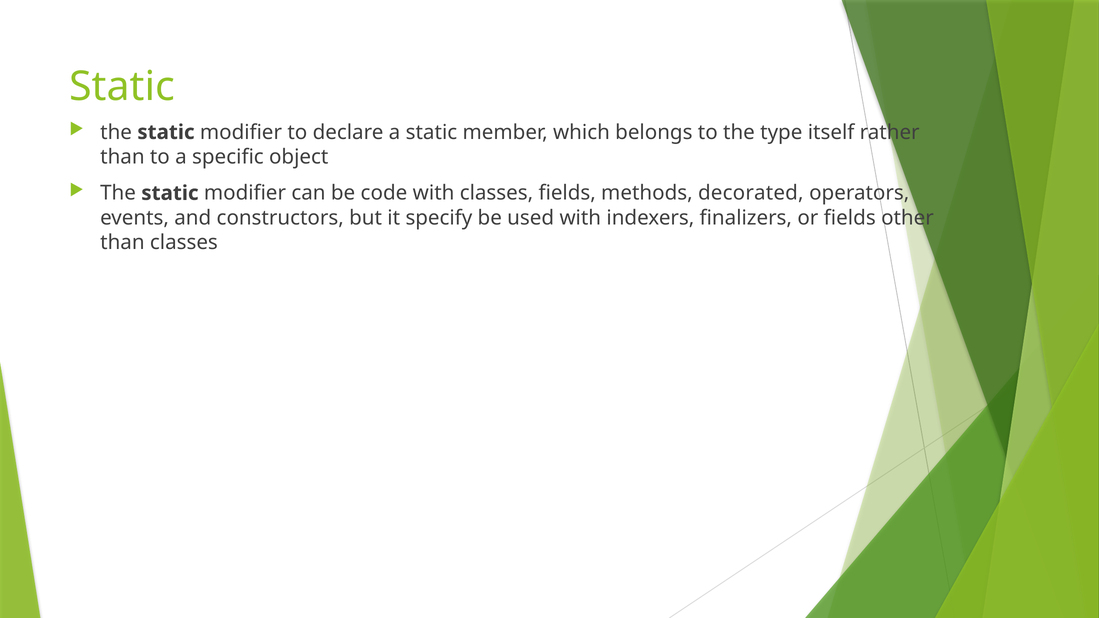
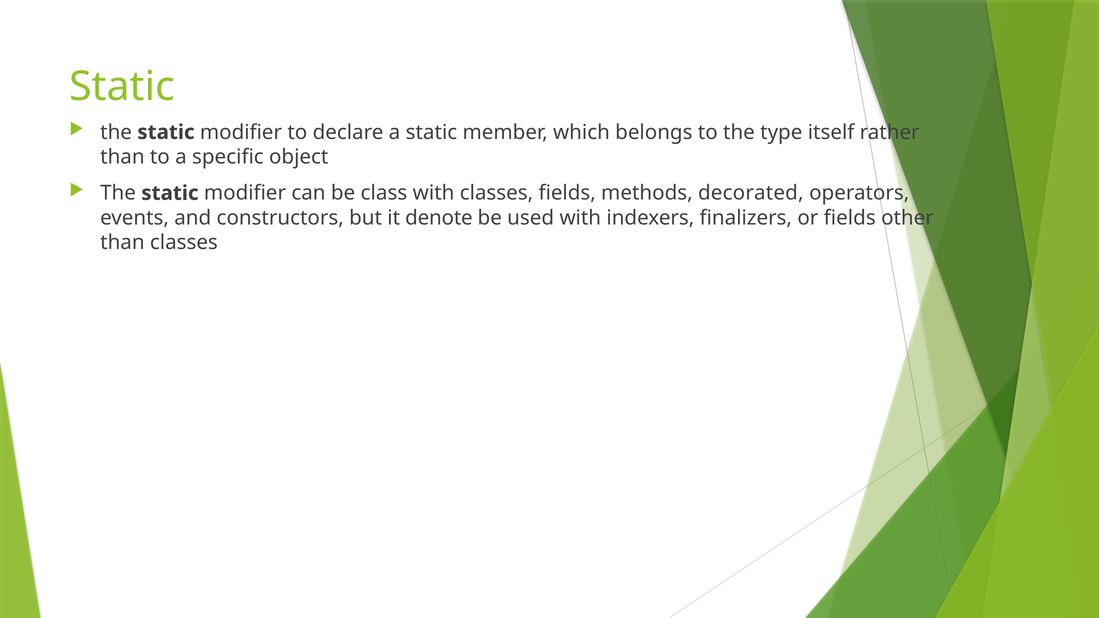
code: code -> class
specify: specify -> denote
